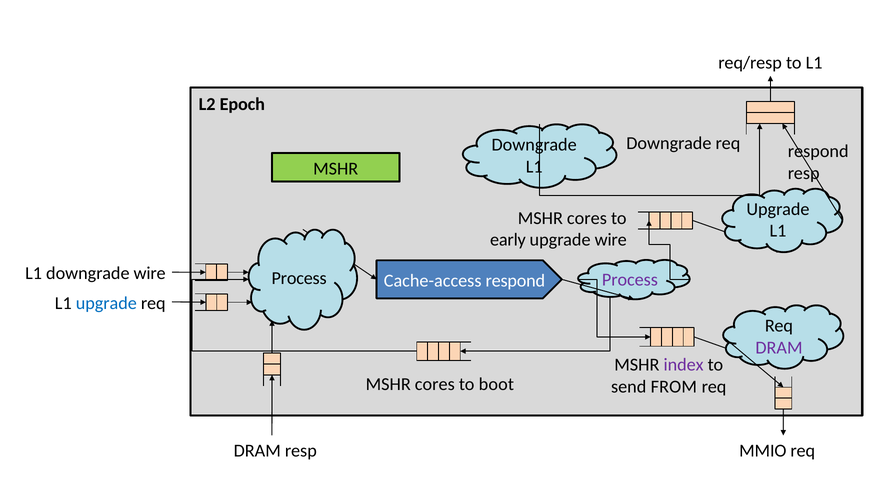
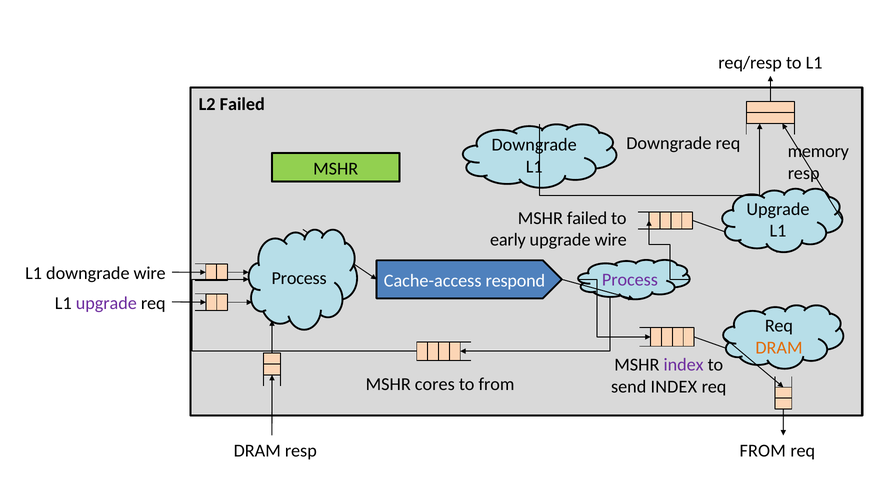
L2 Epoch: Epoch -> Failed
respond at (818, 151): respond -> memory
cores at (587, 218): cores -> failed
upgrade at (106, 303) colour: blue -> purple
DRAM at (779, 348) colour: purple -> orange
to boot: boot -> from
send FROM: FROM -> INDEX
resp MMIO: MMIO -> FROM
